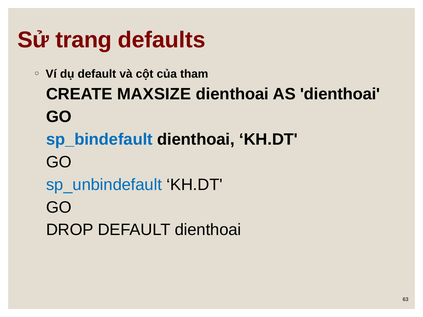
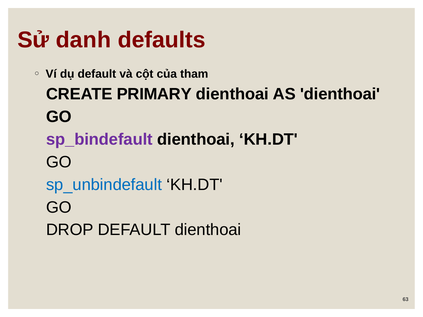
trang: trang -> danh
MAXSIZE: MAXSIZE -> PRIMARY
sp_bindefault colour: blue -> purple
